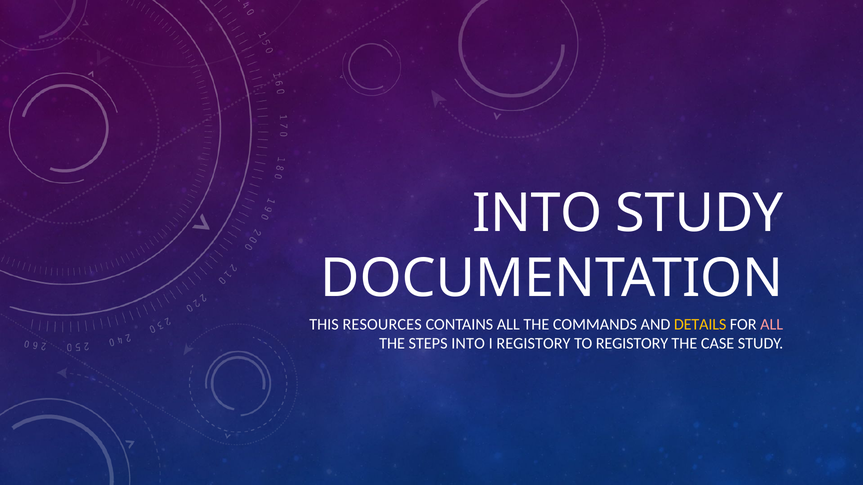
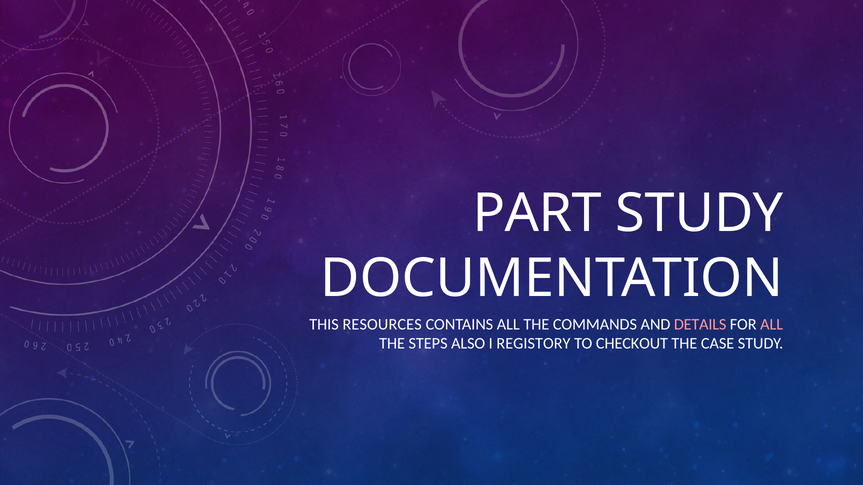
INTO at (537, 214): INTO -> PART
DETAILS colour: yellow -> pink
STEPS INTO: INTO -> ALSO
TO REGISTORY: REGISTORY -> CHECKOUT
